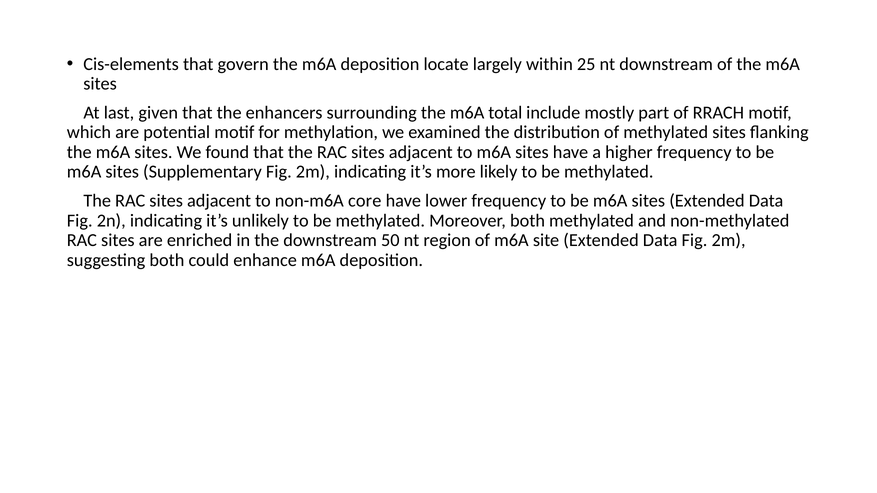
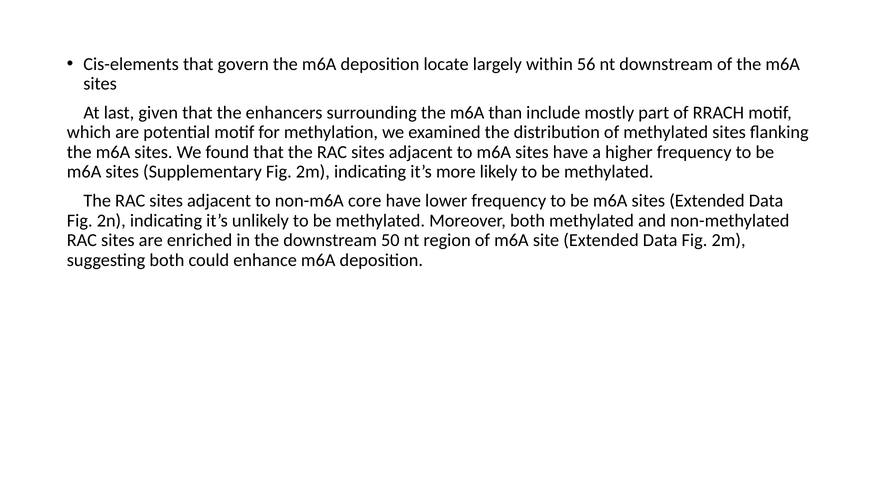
25: 25 -> 56
total: total -> than
